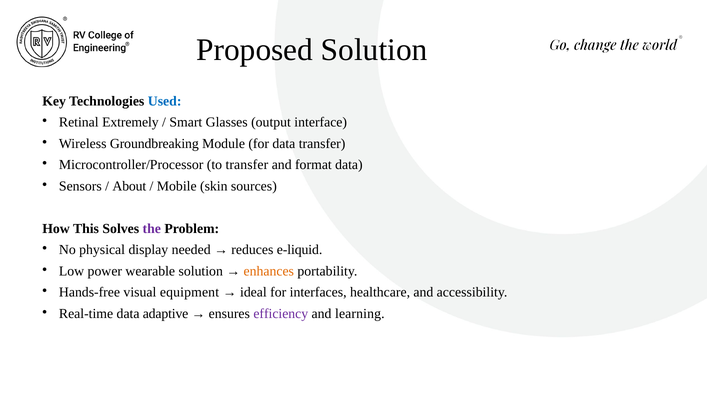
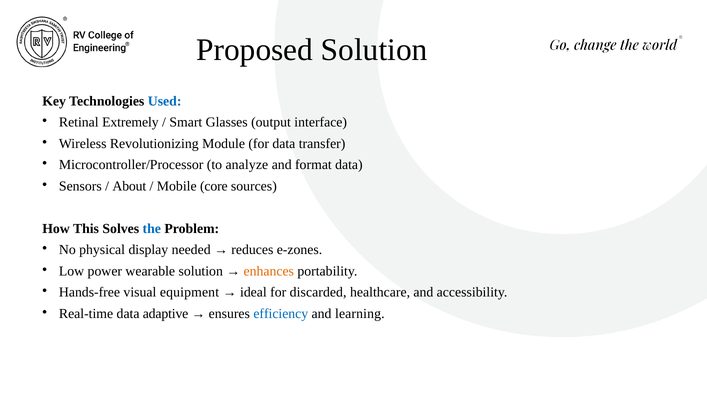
Groundbreaking: Groundbreaking -> Revolutionizing
to transfer: transfer -> analyze
skin: skin -> core
the colour: purple -> blue
e-liquid: e-liquid -> e-zones
interfaces: interfaces -> discarded
efficiency colour: purple -> blue
